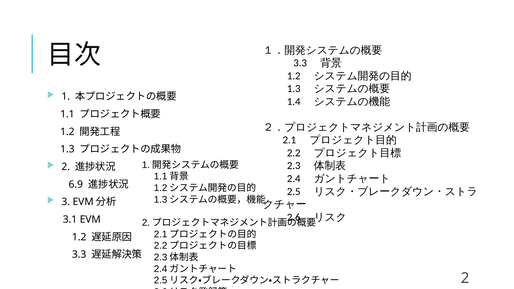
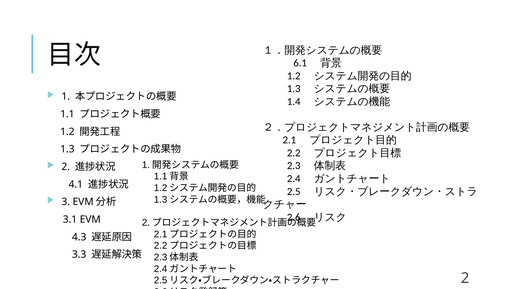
3.3 at (300, 63): 3.3 -> 6.1
6.9: 6.9 -> 4.1
1.2 at (79, 237): 1.2 -> 4.3
